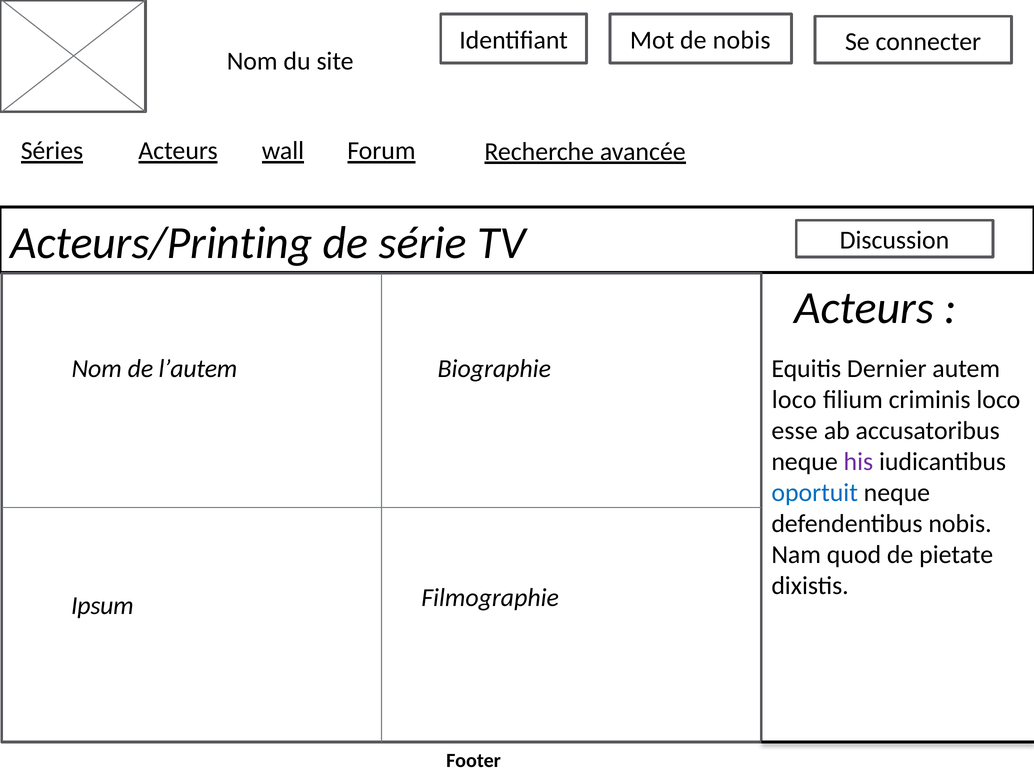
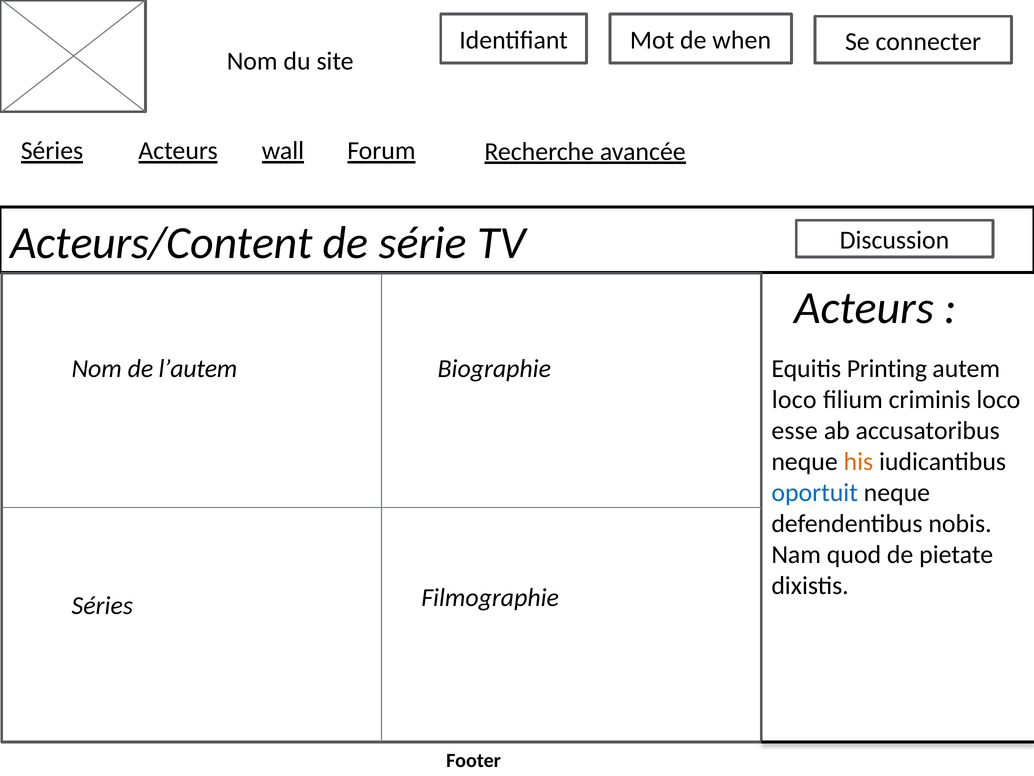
de nobis: nobis -> when
Acteurs/Printing: Acteurs/Printing -> Acteurs/Content
Dernier: Dernier -> Printing
his colour: purple -> orange
Ipsum at (102, 606): Ipsum -> Séries
